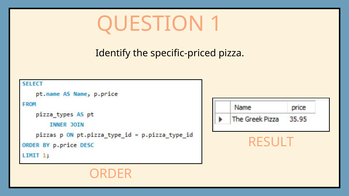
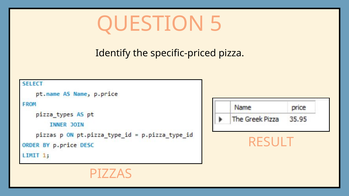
1: 1 -> 5
ORDER: ORDER -> PIZZAS
